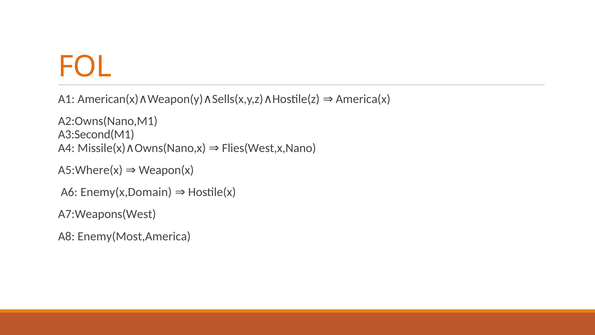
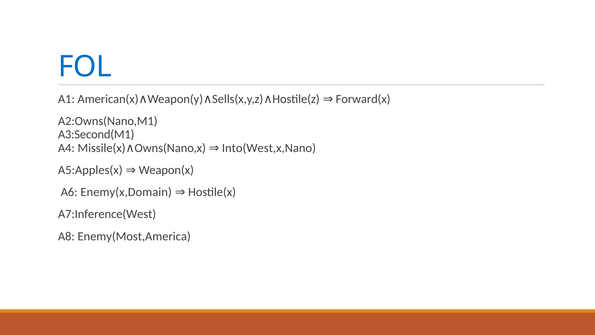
FOL colour: orange -> blue
America(x: America(x -> Forward(x
Flies(West,x,Nano: Flies(West,x,Nano -> Into(West,x,Nano
A5:Where(x: A5:Where(x -> A5:Apples(x
A7:Weapons(West: A7:Weapons(West -> A7:Inference(West
